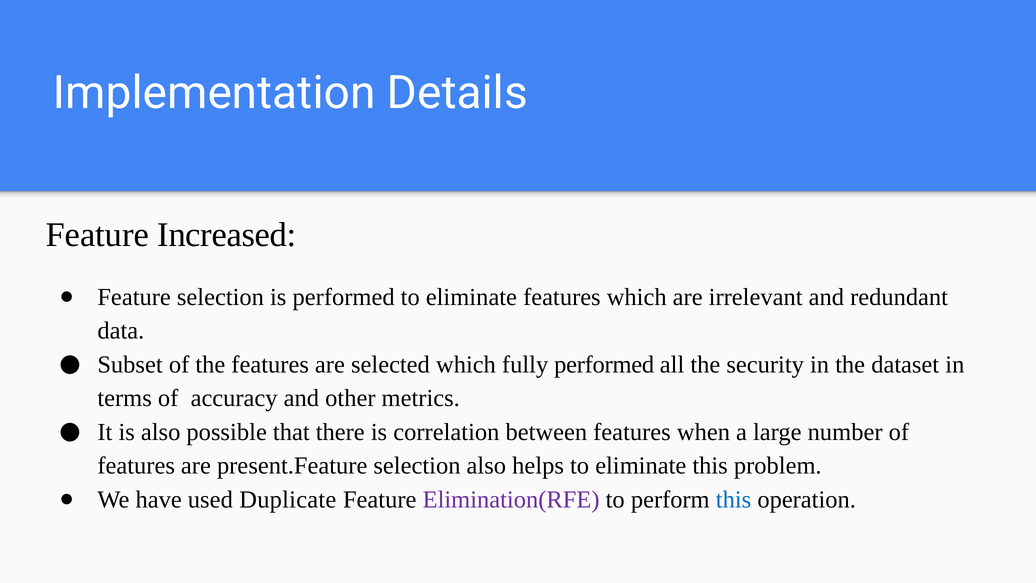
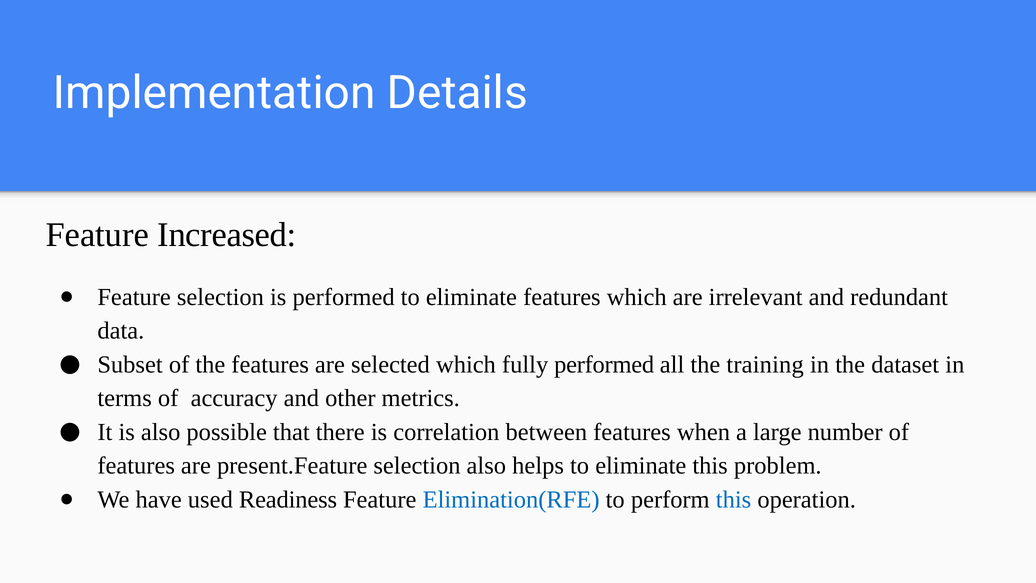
security: security -> training
Duplicate: Duplicate -> Readiness
Elimination(RFE colour: purple -> blue
